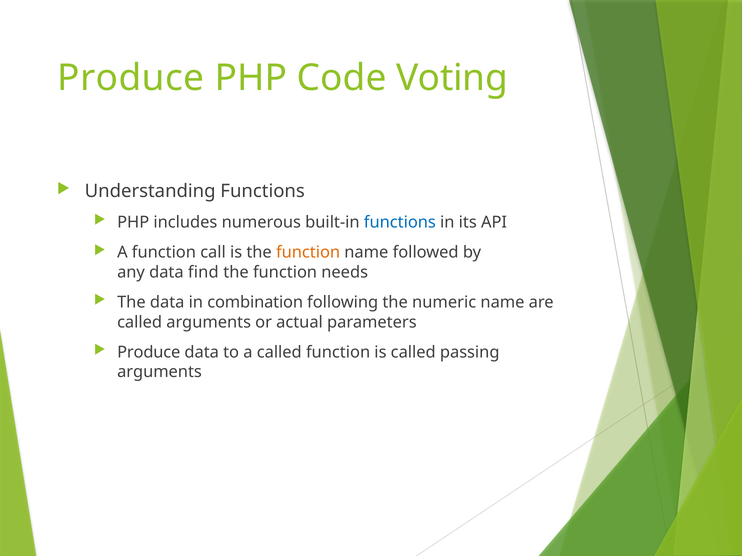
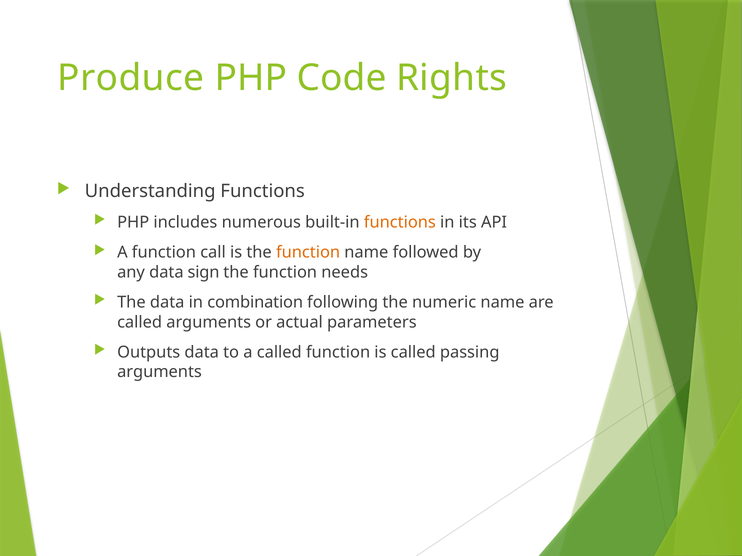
Voting: Voting -> Rights
functions at (400, 223) colour: blue -> orange
find: find -> sign
Produce at (149, 352): Produce -> Outputs
